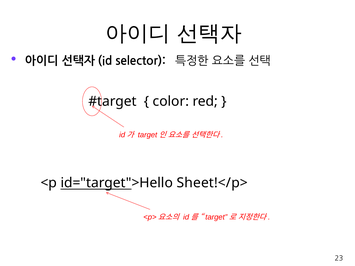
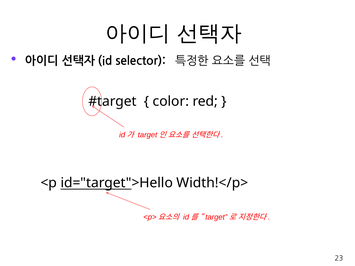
Sheet!</p>: Sheet!</p> -> Width!</p>
